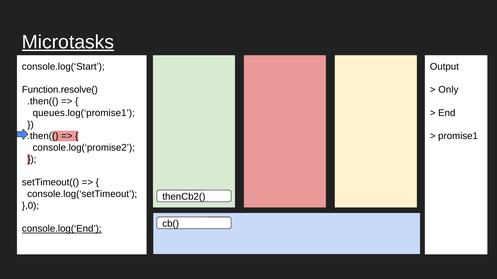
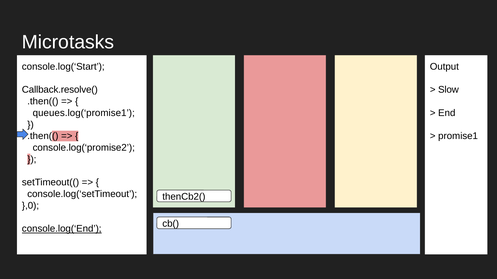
Microtasks underline: present -> none
Function.resolve(: Function.resolve( -> Callback.resolve(
Only: Only -> Slow
